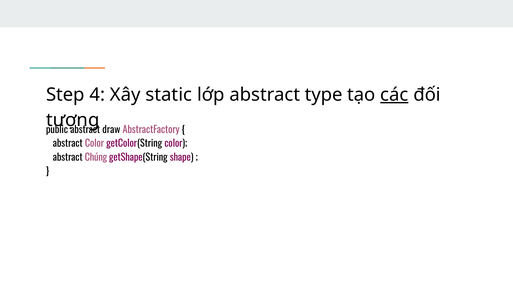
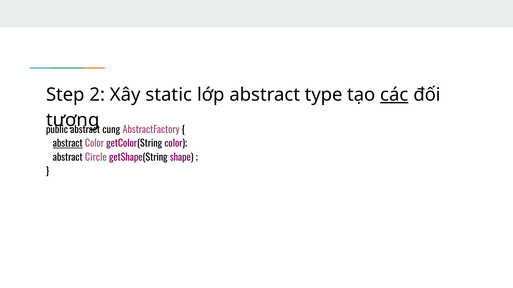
4: 4 -> 2
draw: draw -> cung
abstract at (68, 144) underline: none -> present
Chúng: Chúng -> Circle
